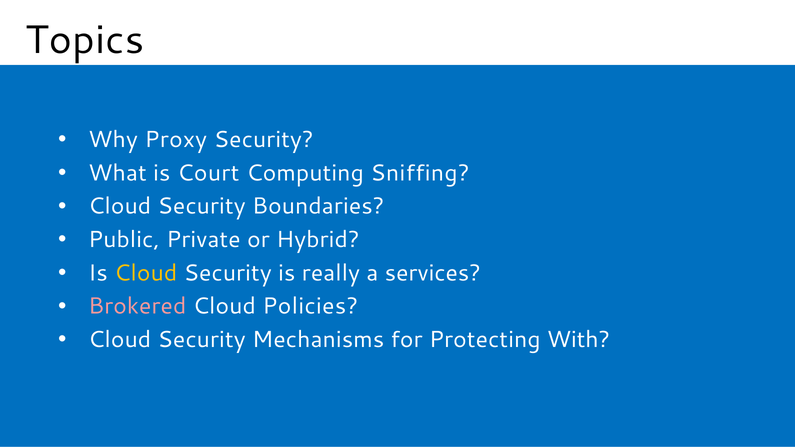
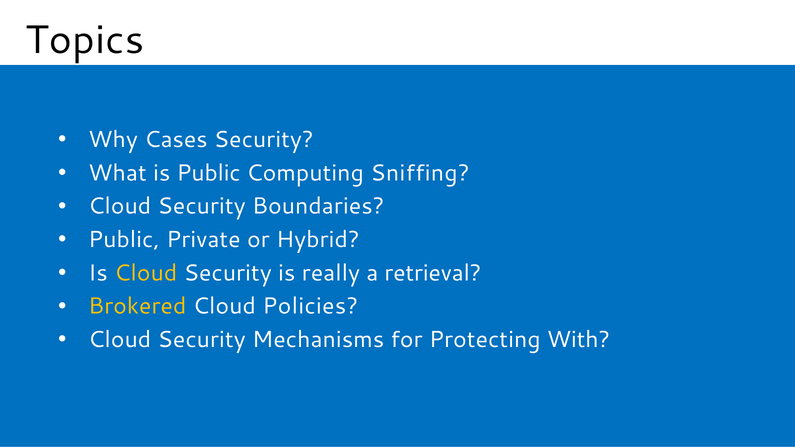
Proxy: Proxy -> Cases
is Court: Court -> Public
services: services -> retrieval
Brokered colour: pink -> yellow
